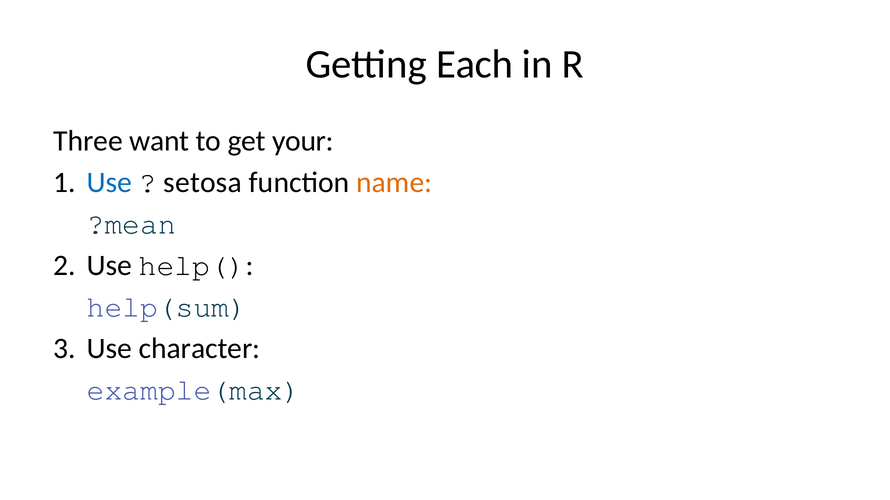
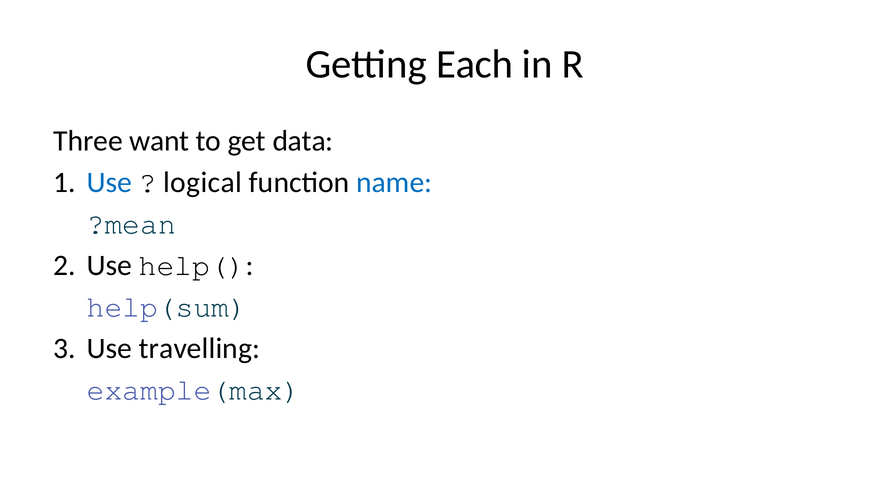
your: your -> data
setosa: setosa -> logical
name colour: orange -> blue
character: character -> travelling
